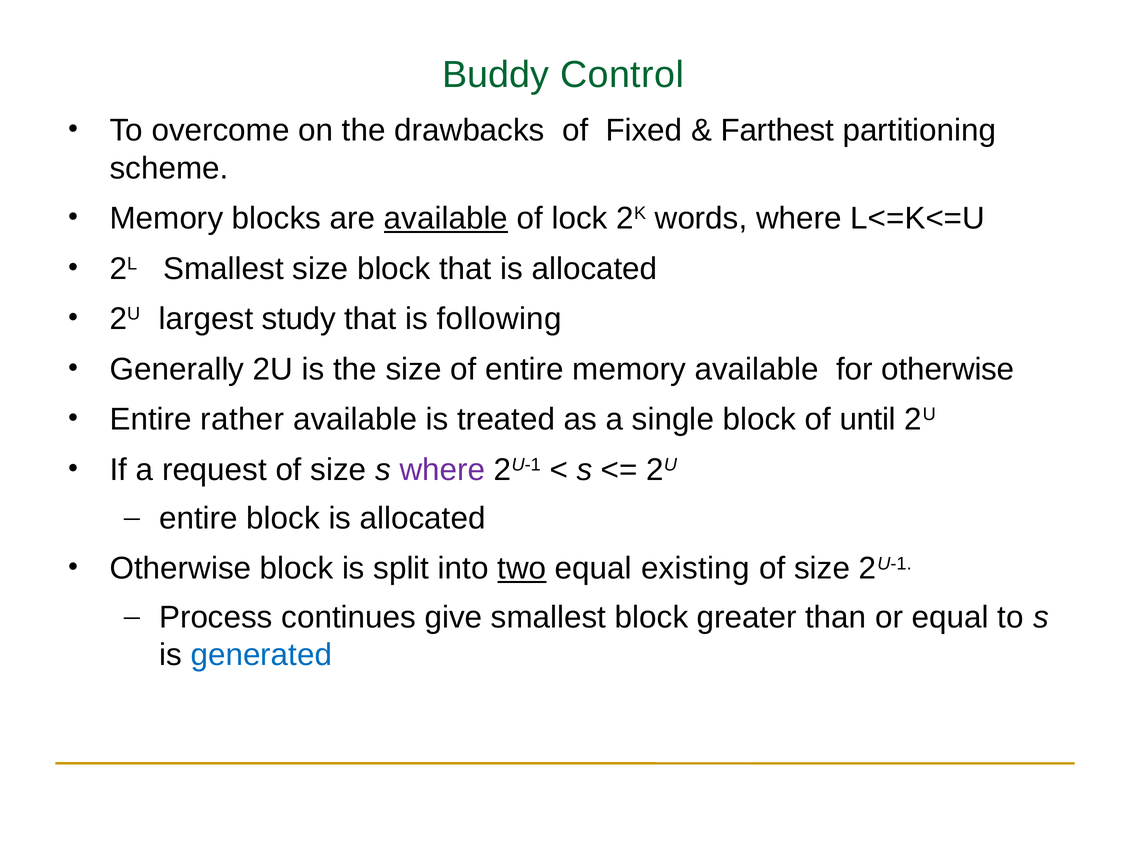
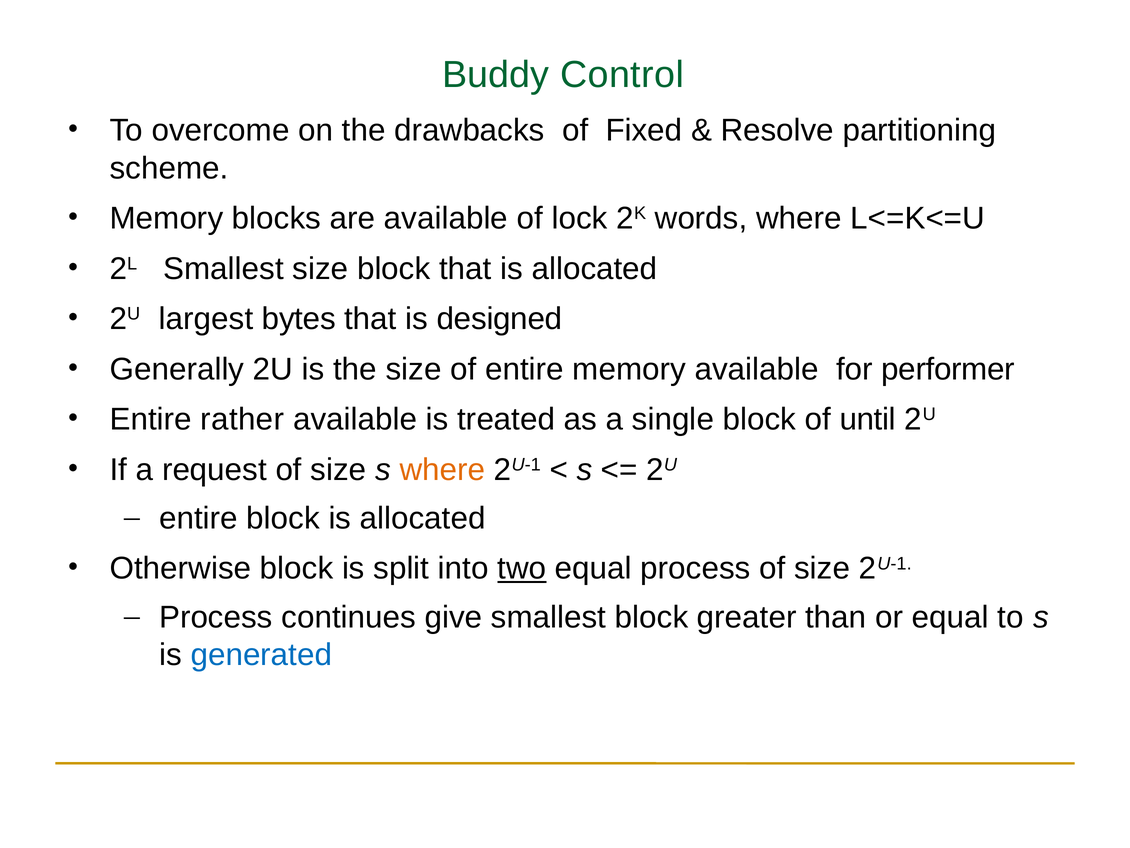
Farthest: Farthest -> Resolve
available at (446, 218) underline: present -> none
study: study -> bytes
following: following -> designed
for otherwise: otherwise -> performer
where at (442, 469) colour: purple -> orange
equal existing: existing -> process
